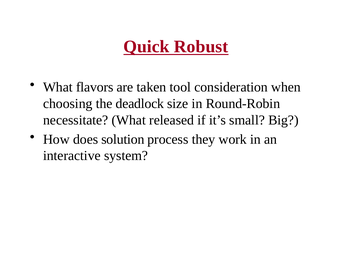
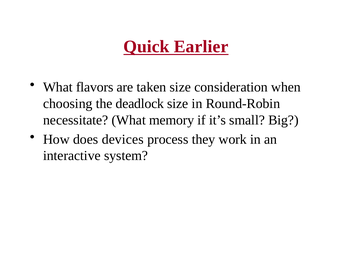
Robust: Robust -> Earlier
taken tool: tool -> size
released: released -> memory
solution: solution -> devices
